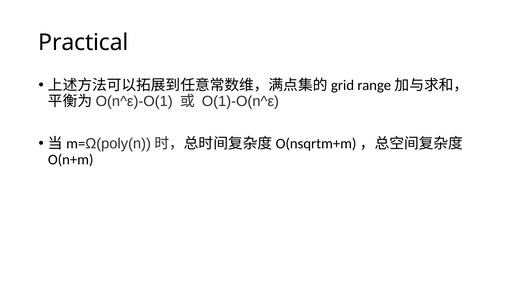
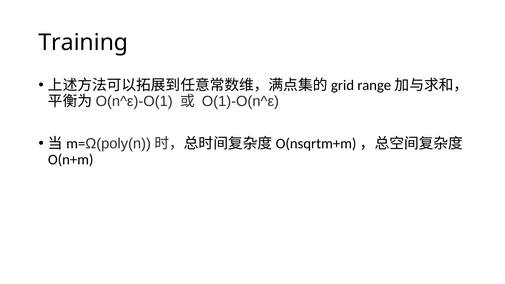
Practical: Practical -> Training
